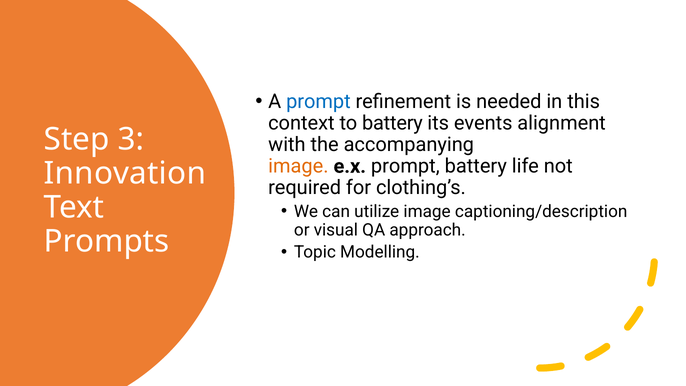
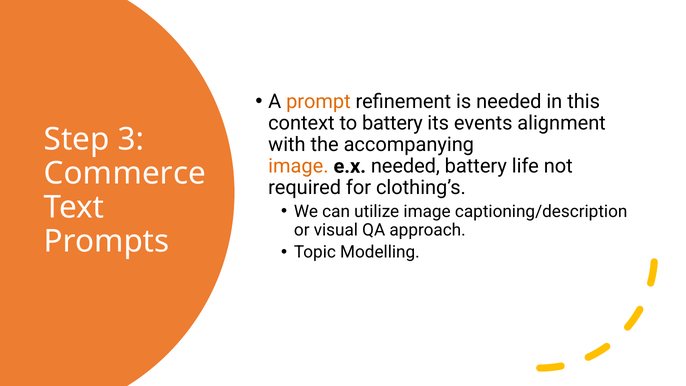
prompt at (318, 101) colour: blue -> orange
e.x prompt: prompt -> needed
Innovation: Innovation -> Commerce
